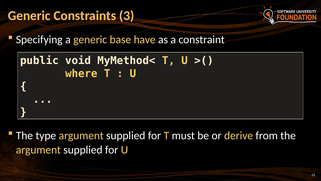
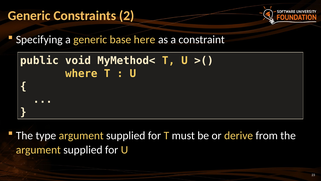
3: 3 -> 2
have: have -> here
